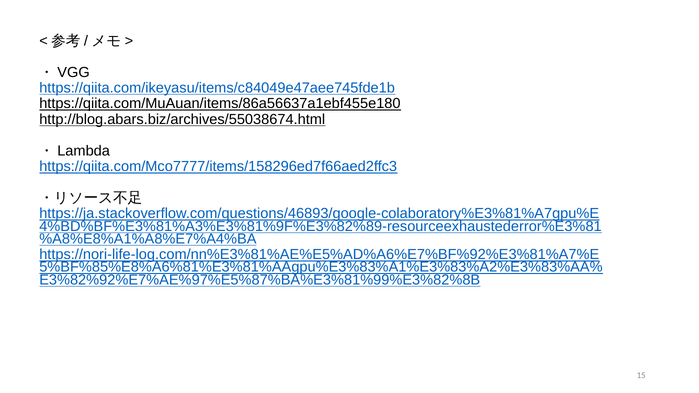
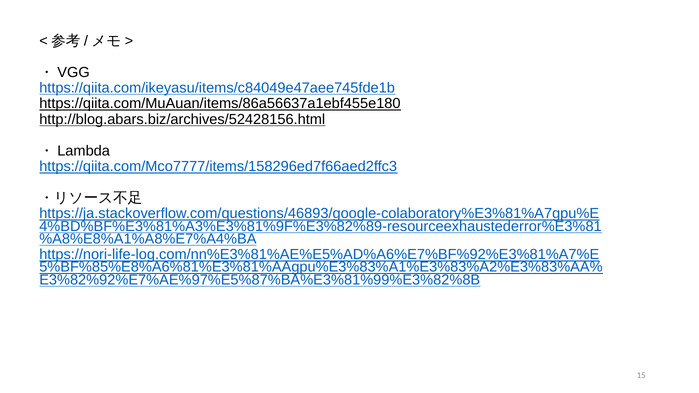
http://blog.abars.biz/archives/55038674.html: http://blog.abars.biz/archives/55038674.html -> http://blog.abars.biz/archives/52428156.html
